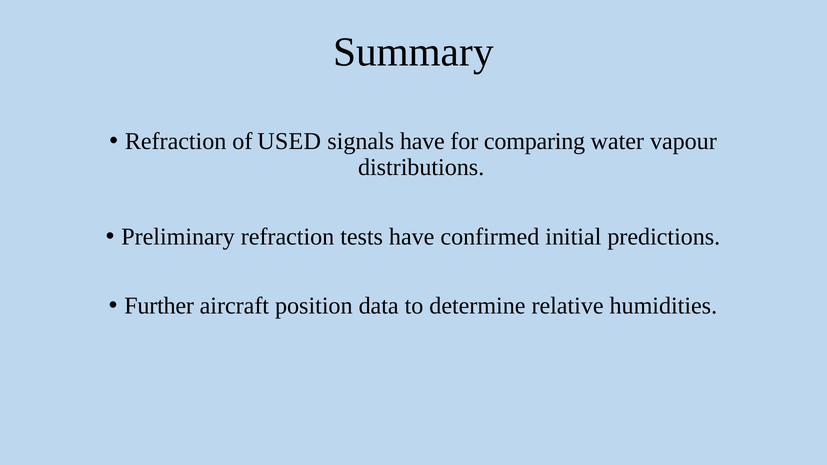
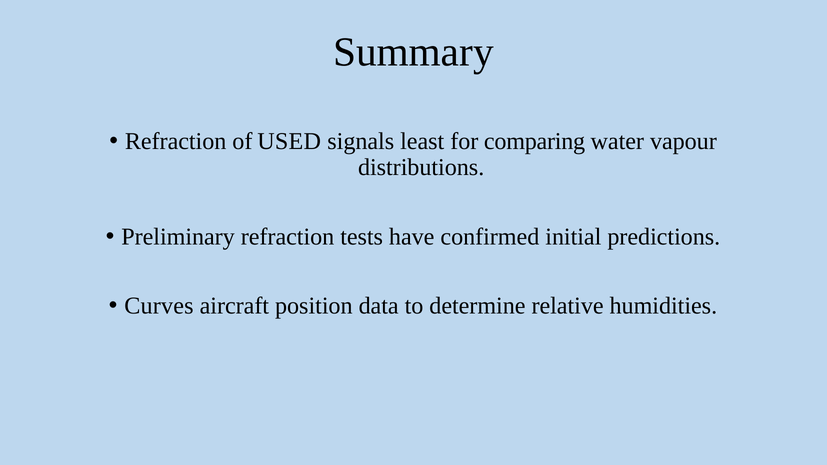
signals have: have -> least
Further: Further -> Curves
